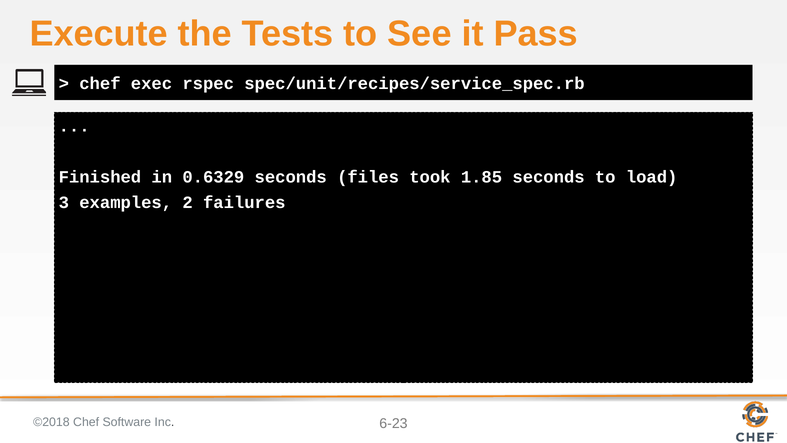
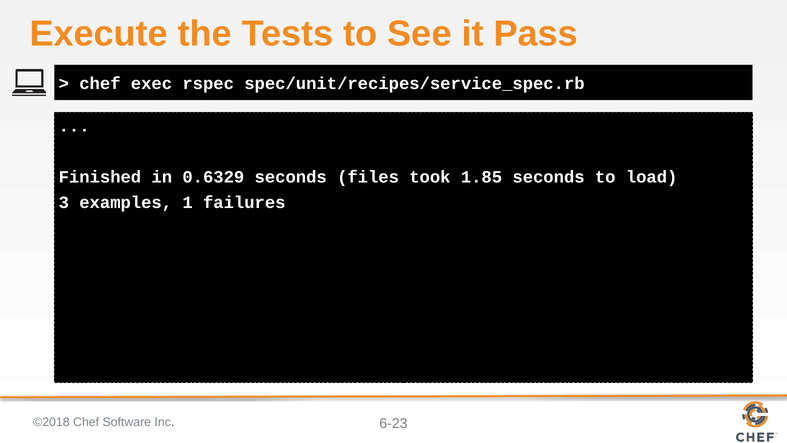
2: 2 -> 1
